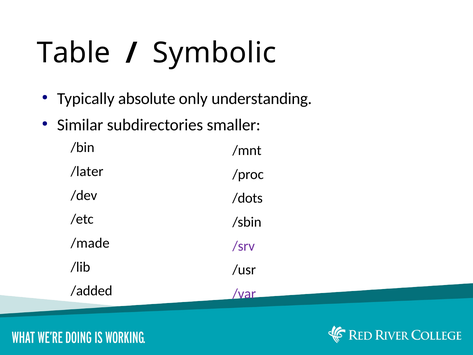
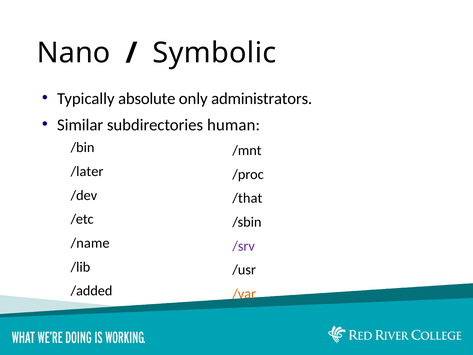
Table: Table -> Nano
understanding: understanding -> administrators
smaller: smaller -> human
/dots: /dots -> /that
/made: /made -> /name
/var colour: purple -> orange
